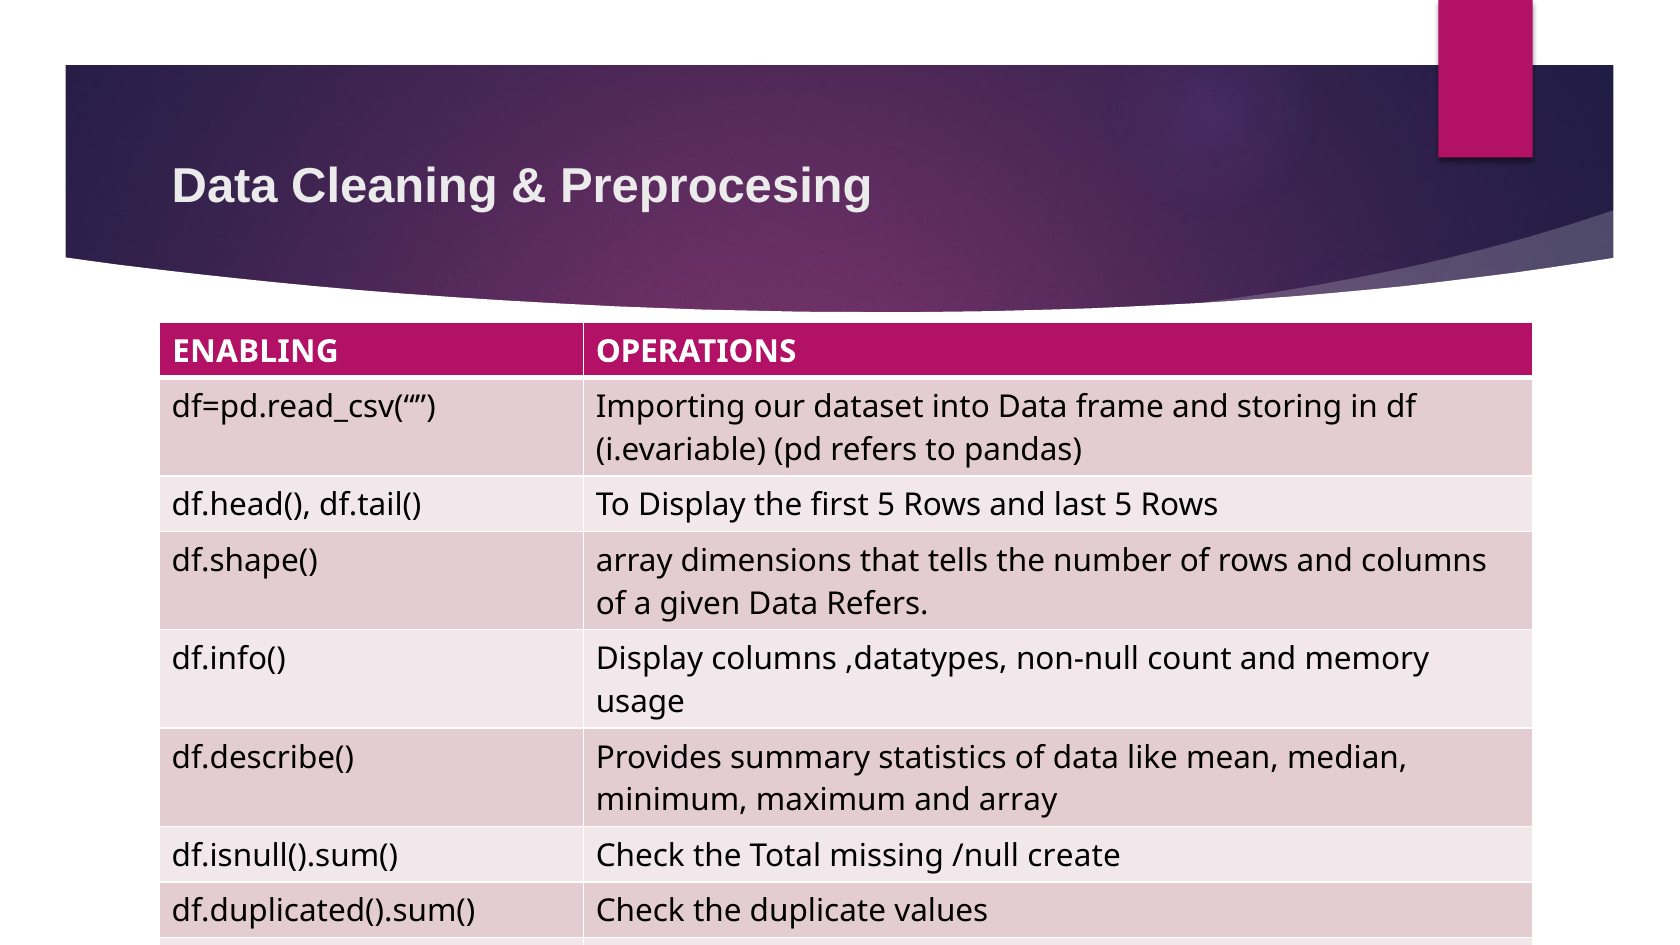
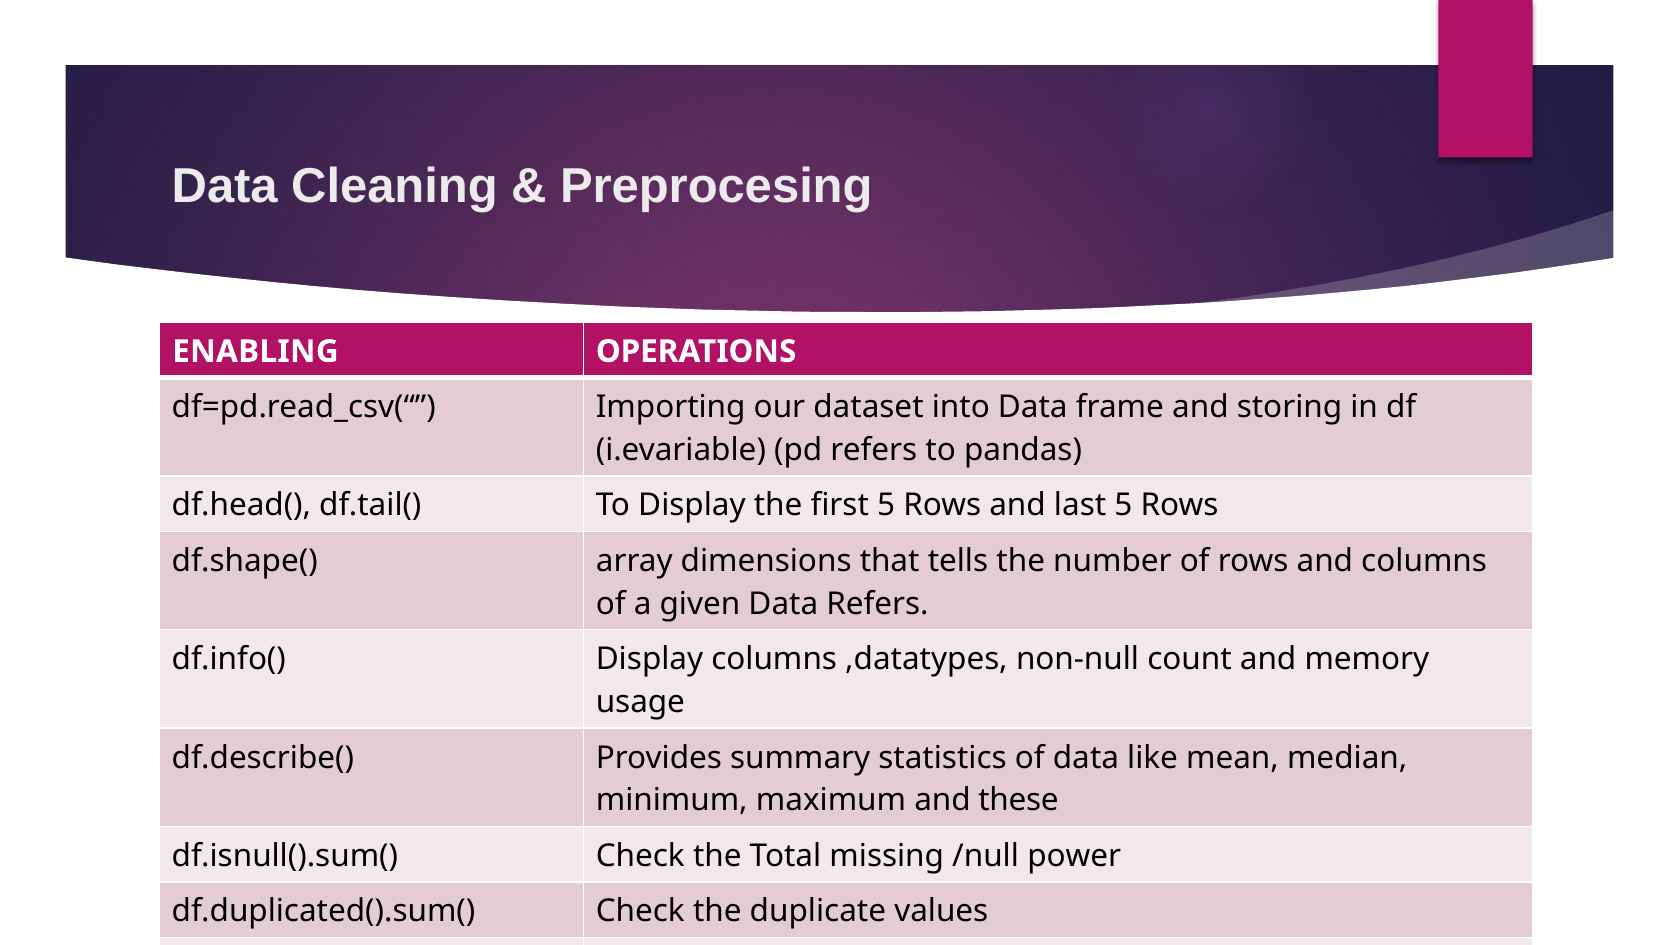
and array: array -> these
create: create -> power
